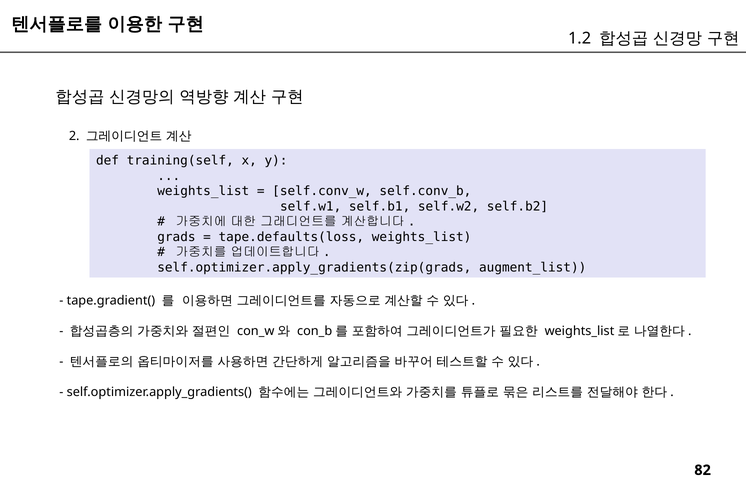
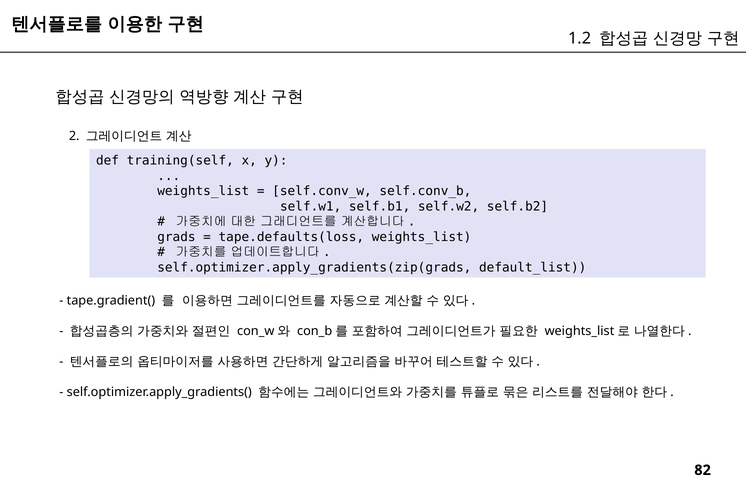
augment_list: augment_list -> default_list
